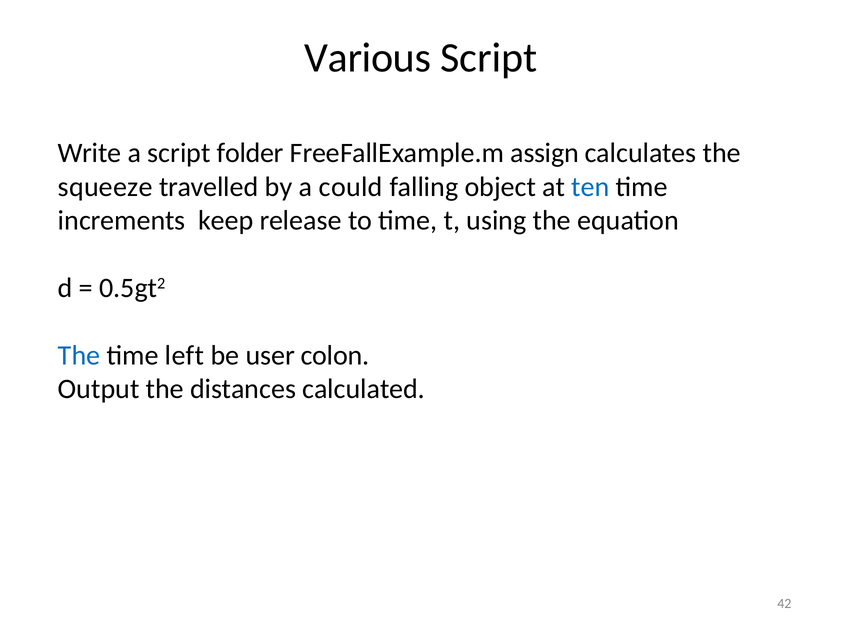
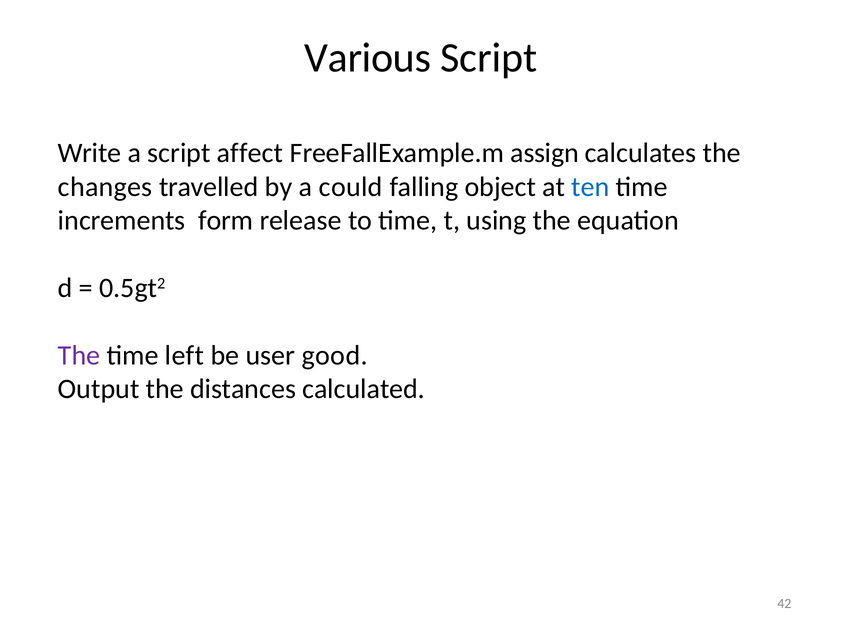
folder: folder -> affect
squeeze: squeeze -> changes
keep: keep -> form
The at (79, 355) colour: blue -> purple
colon: colon -> good
